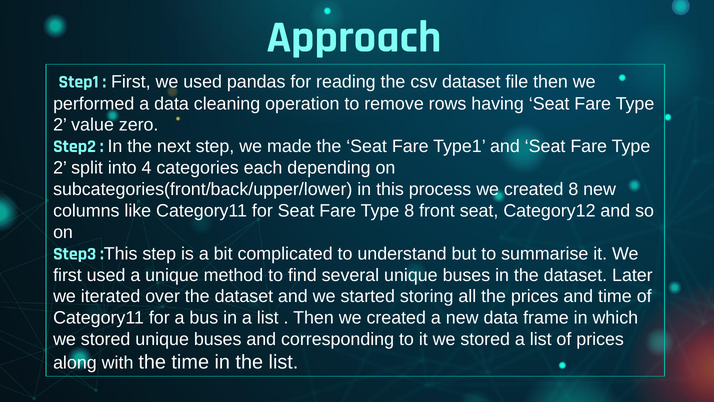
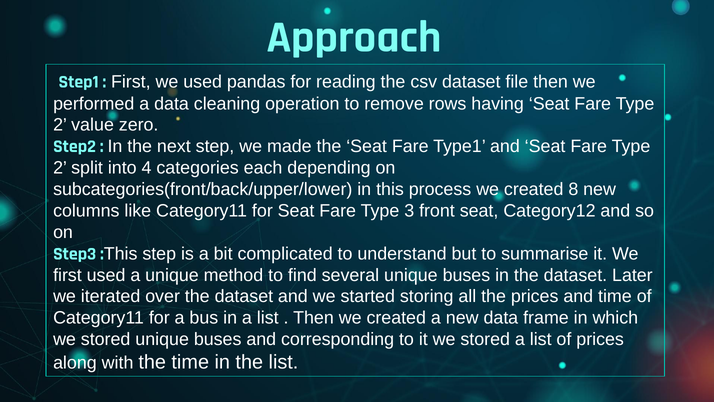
Type 8: 8 -> 3
